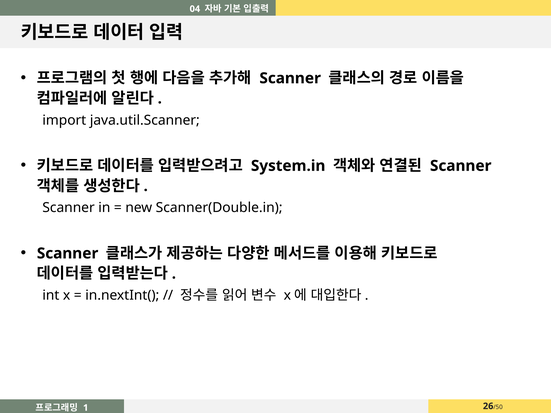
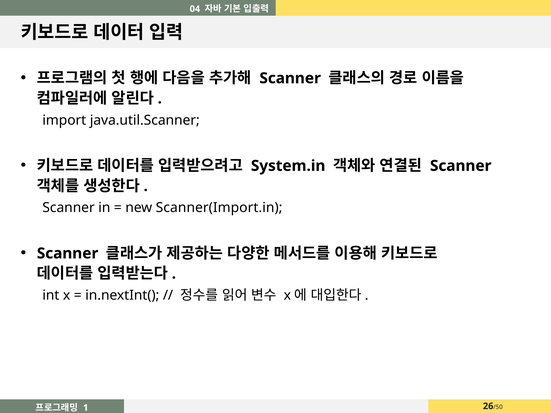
Scanner(Double.in: Scanner(Double.in -> Scanner(Import.in
